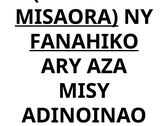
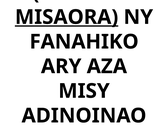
FANAHIKO underline: present -> none
